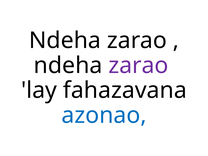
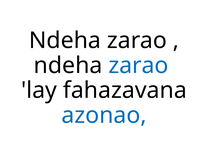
zarao at (138, 65) colour: purple -> blue
